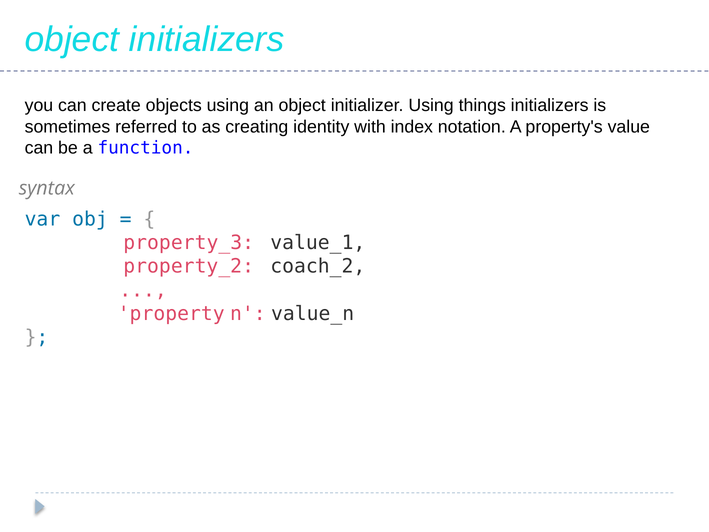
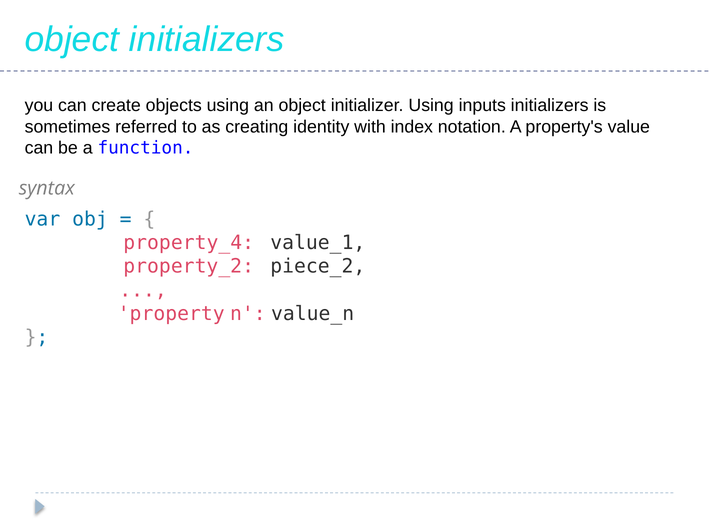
things: things -> inputs
property_3: property_3 -> property_4
coach_2: coach_2 -> piece_2
